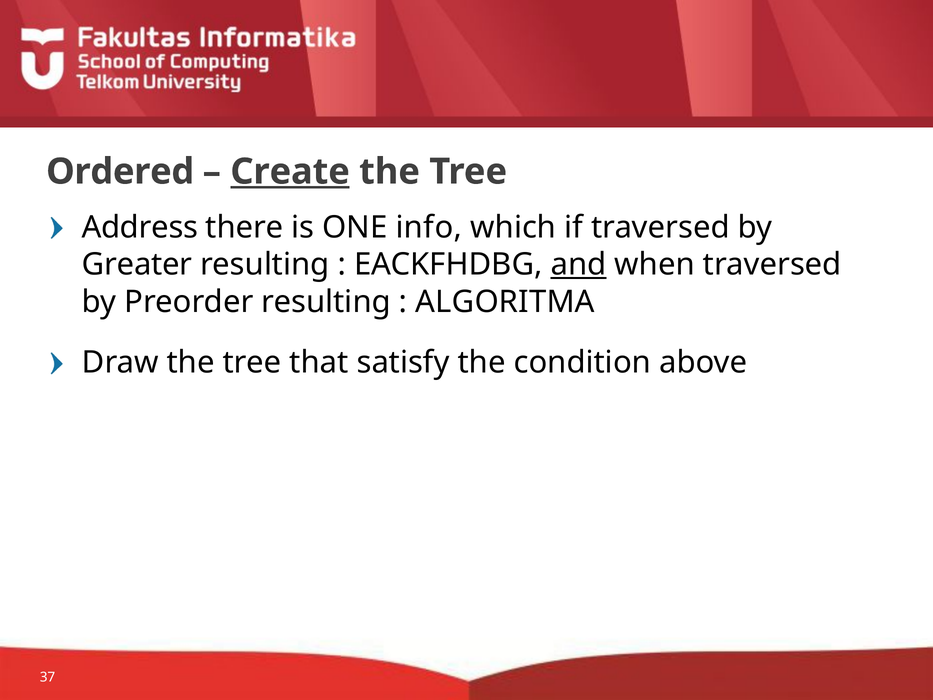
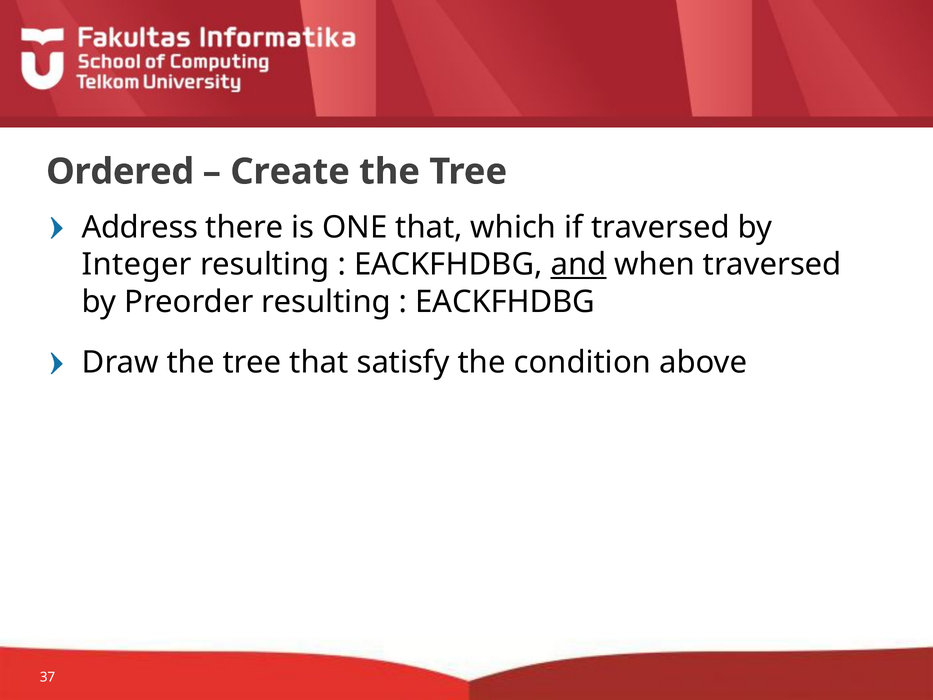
Create underline: present -> none
ONE info: info -> that
Greater: Greater -> Integer
ALGORITMA at (505, 302): ALGORITMA -> EACKFHDBG
